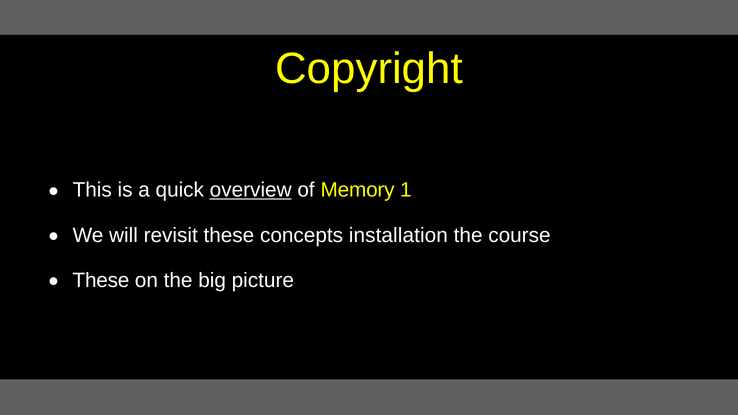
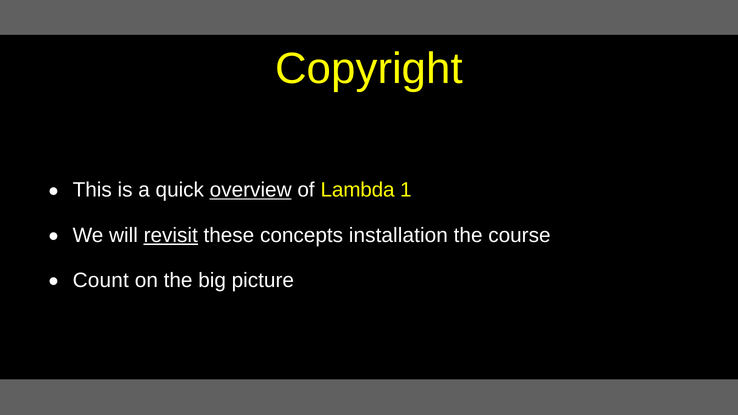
Memory: Memory -> Lambda
revisit underline: none -> present
These at (101, 280): These -> Count
